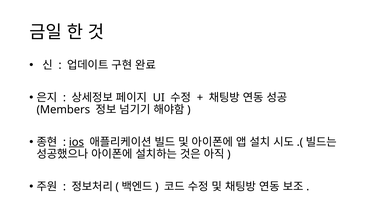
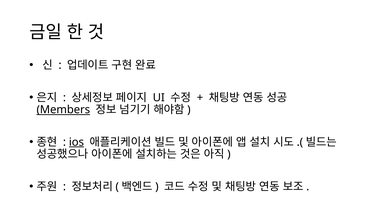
Members underline: none -> present
